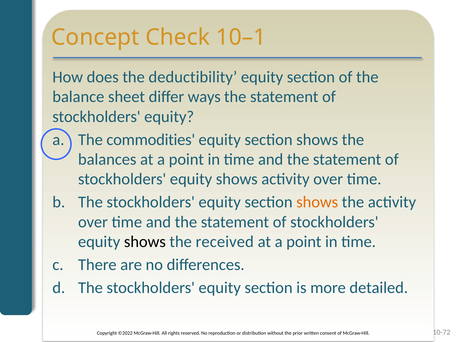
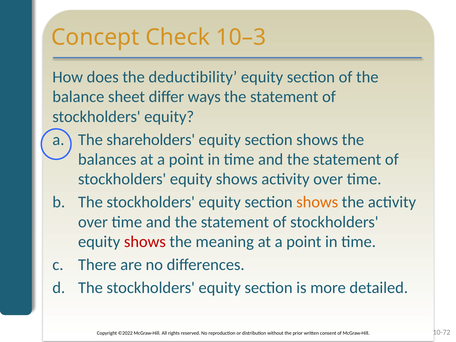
10–1: 10–1 -> 10–3
commodities: commodities -> shareholders
shows at (145, 242) colour: black -> red
received: received -> meaning
